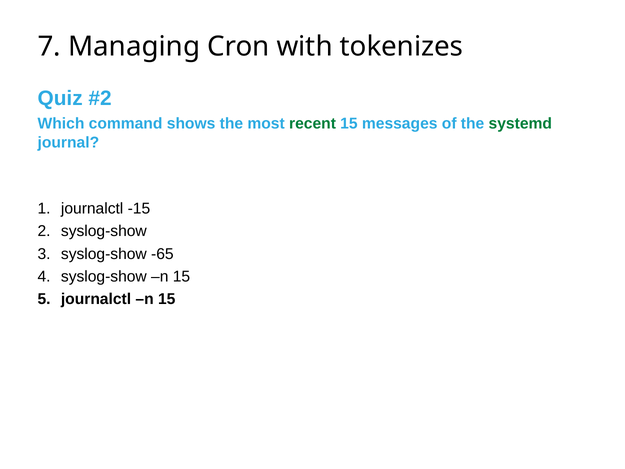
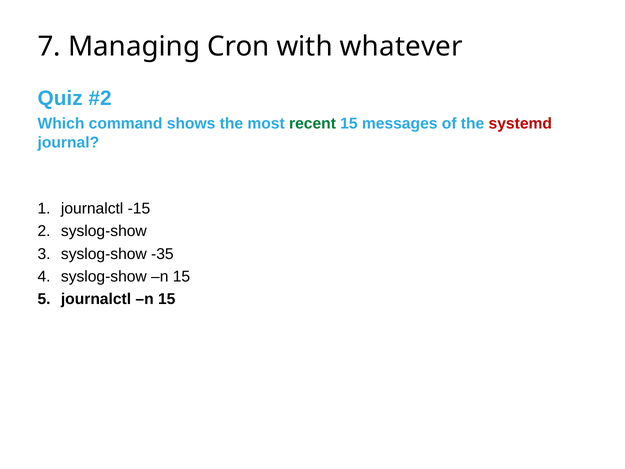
tokenizes: tokenizes -> whatever
systemd colour: green -> red
-65: -65 -> -35
